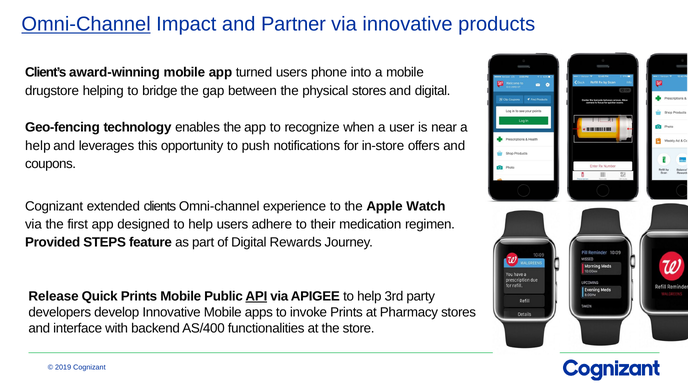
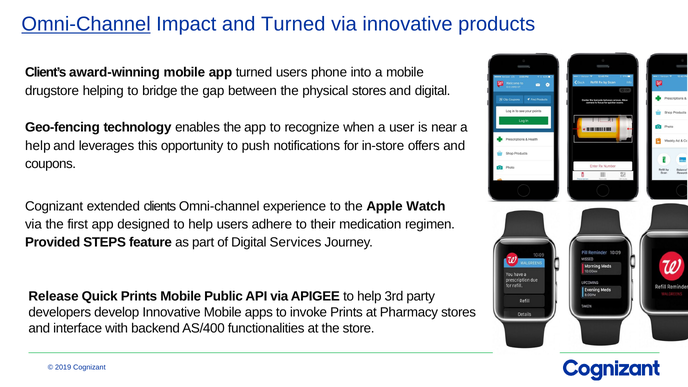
and Partner: Partner -> Turned
Rewards: Rewards -> Services
API underline: present -> none
